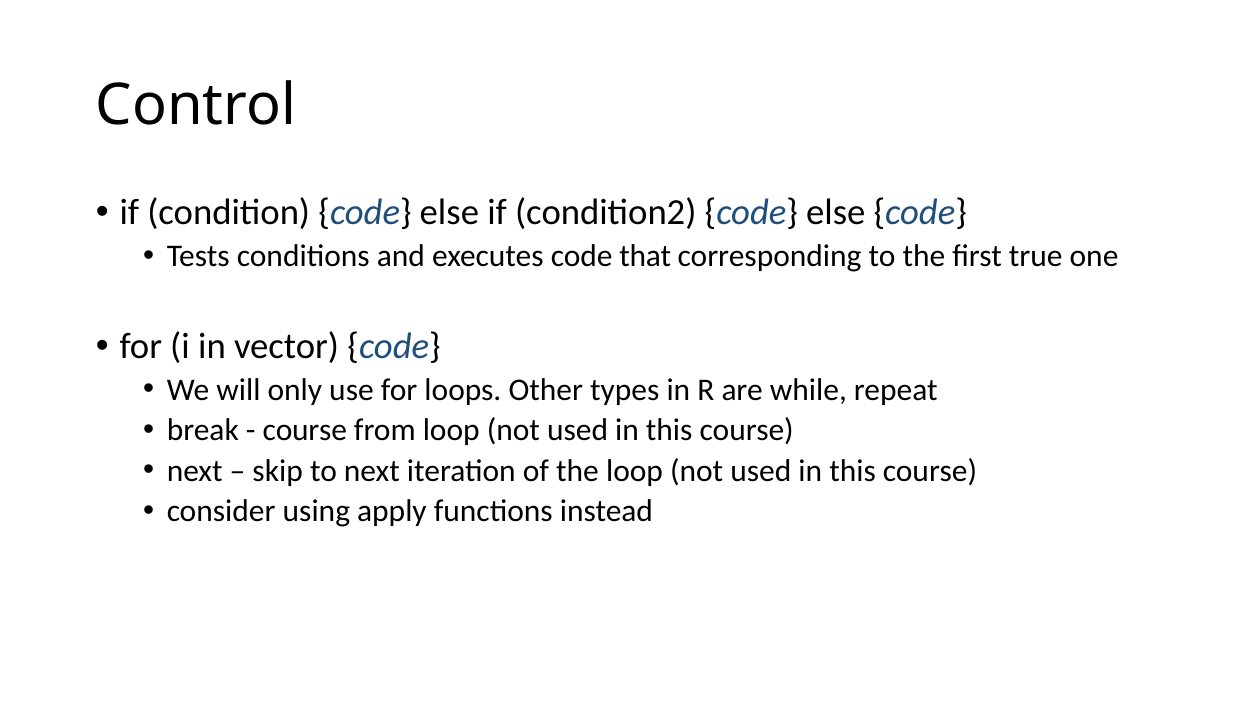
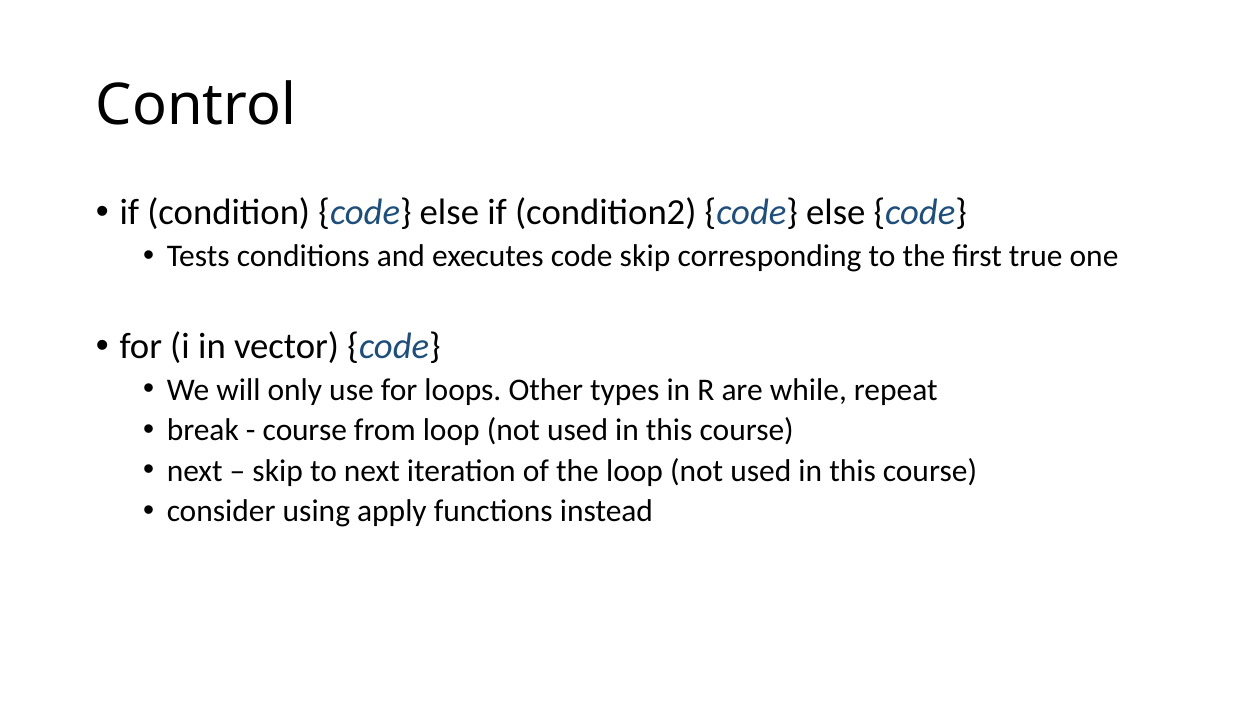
code that: that -> skip
